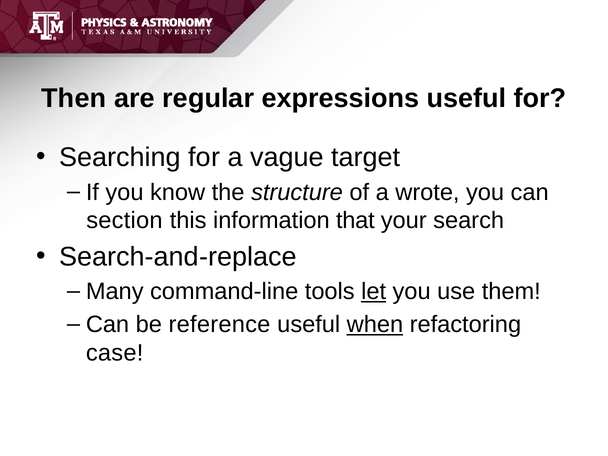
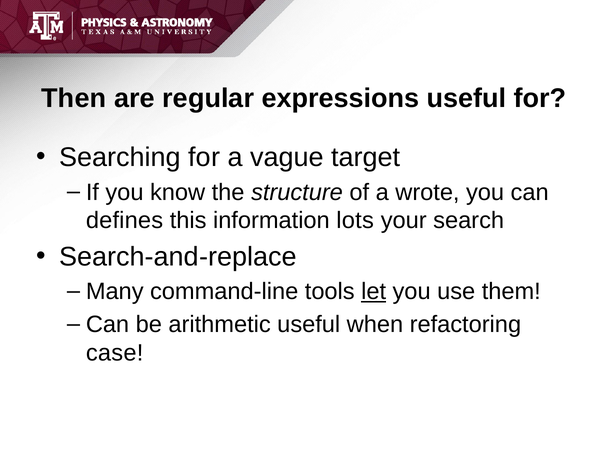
section: section -> defines
that: that -> lots
reference: reference -> arithmetic
when underline: present -> none
